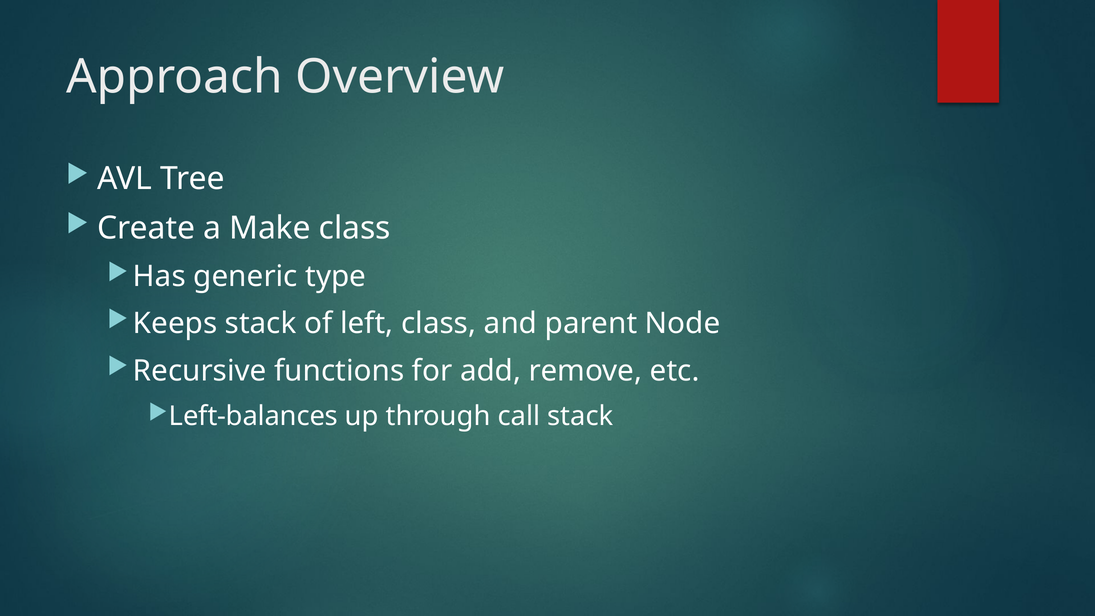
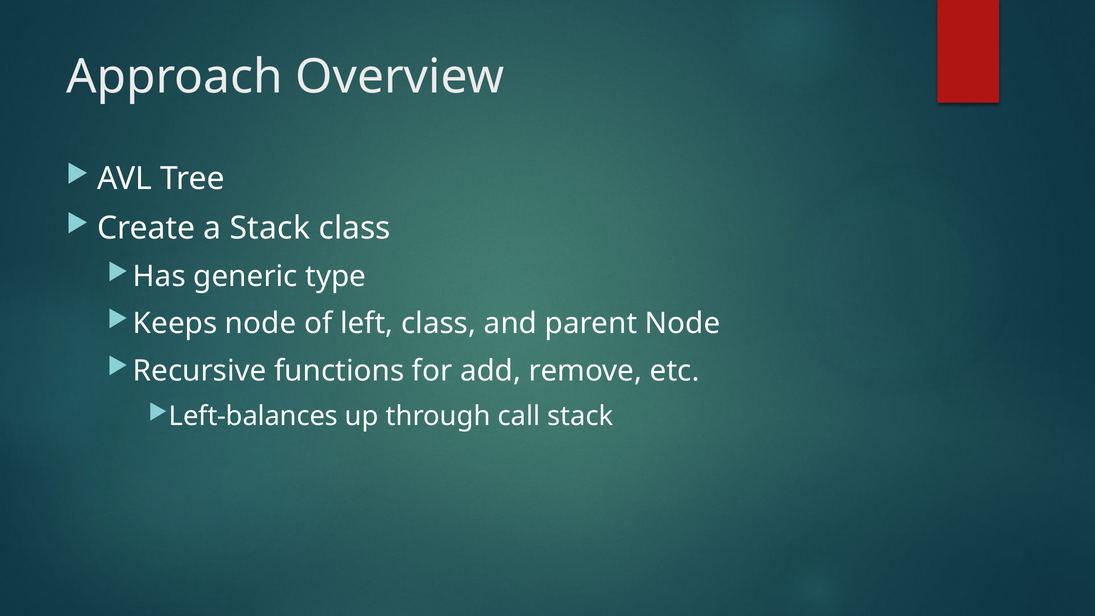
a Make: Make -> Stack
Keeps stack: stack -> node
